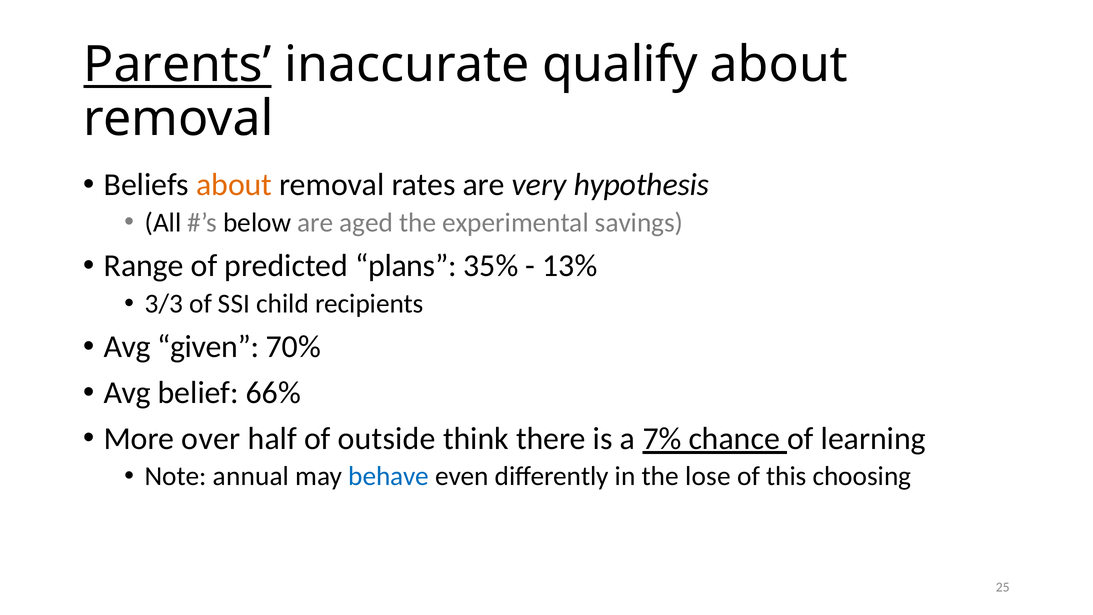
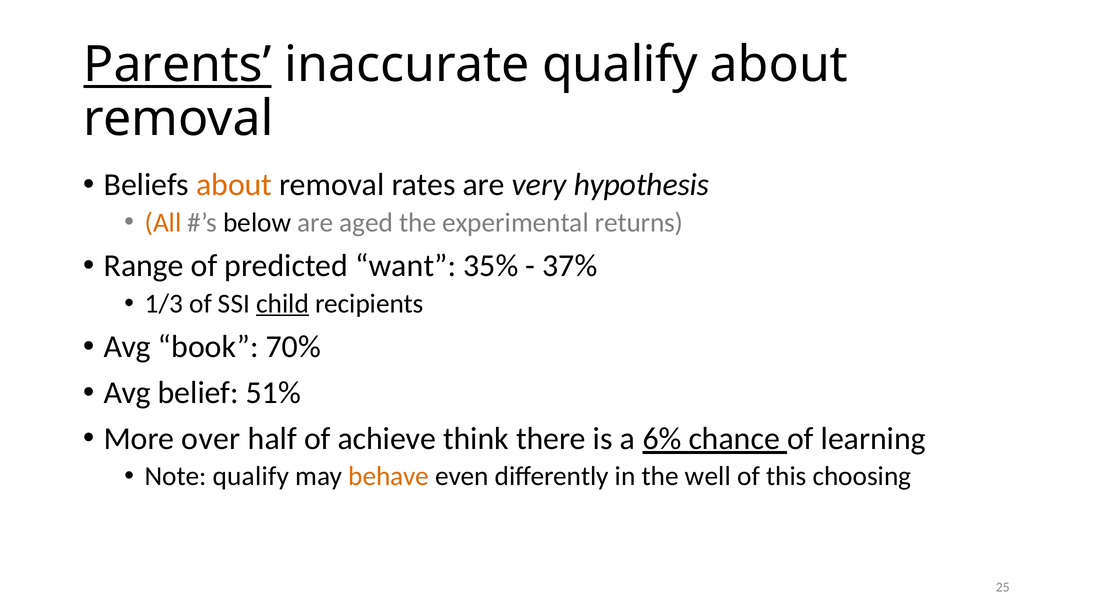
All colour: black -> orange
savings: savings -> returns
plans: plans -> want
13%: 13% -> 37%
3/3: 3/3 -> 1/3
child underline: none -> present
given: given -> book
66%: 66% -> 51%
outside: outside -> achieve
7%: 7% -> 6%
Note annual: annual -> qualify
behave colour: blue -> orange
lose: lose -> well
